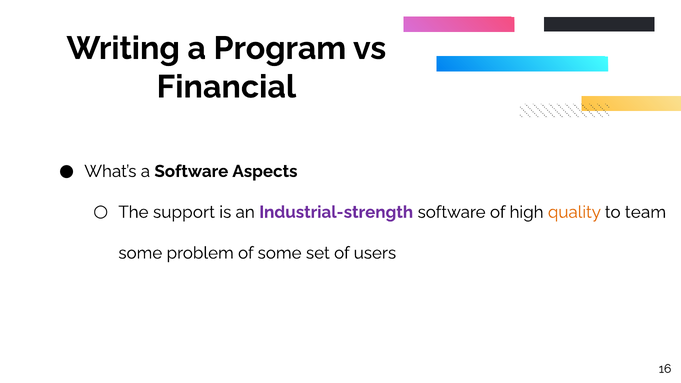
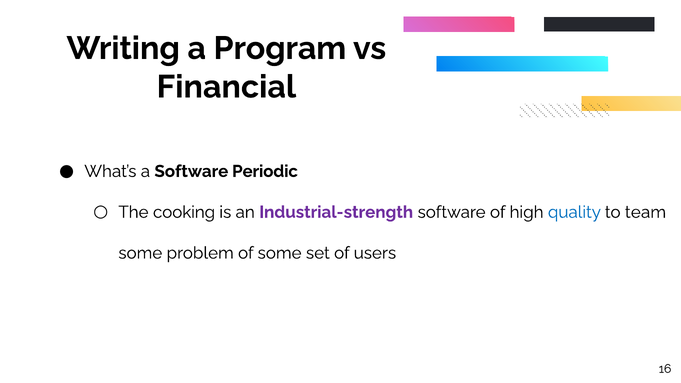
Aspects: Aspects -> Periodic
support: support -> cooking
quality colour: orange -> blue
